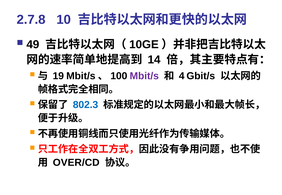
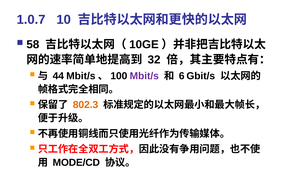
2.7.8: 2.7.8 -> 1.0.7
49: 49 -> 58
14: 14 -> 32
19: 19 -> 44
4: 4 -> 6
802.3 colour: blue -> orange
OVER/CD: OVER/CD -> MODE/CD
